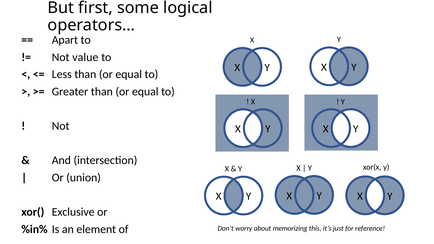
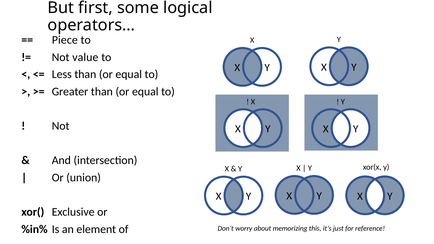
Apart: Apart -> Piece
